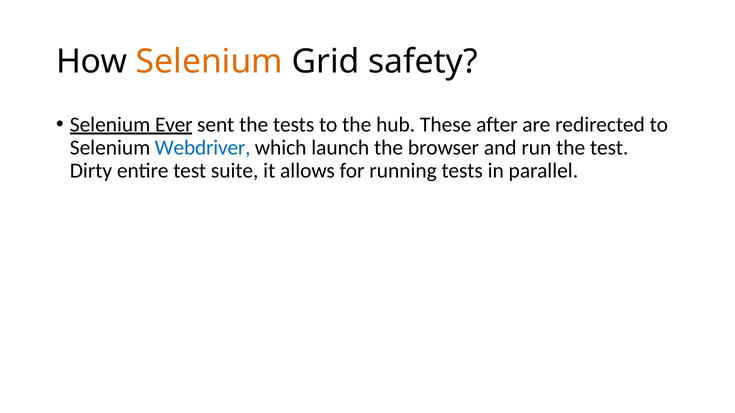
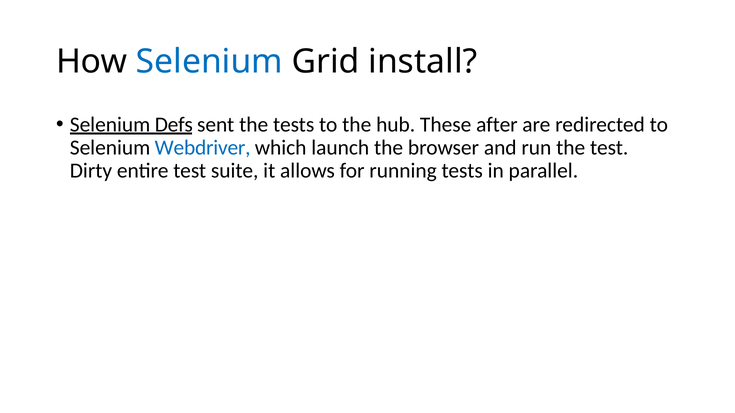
Selenium at (209, 62) colour: orange -> blue
safety: safety -> install
Ever: Ever -> Defs
